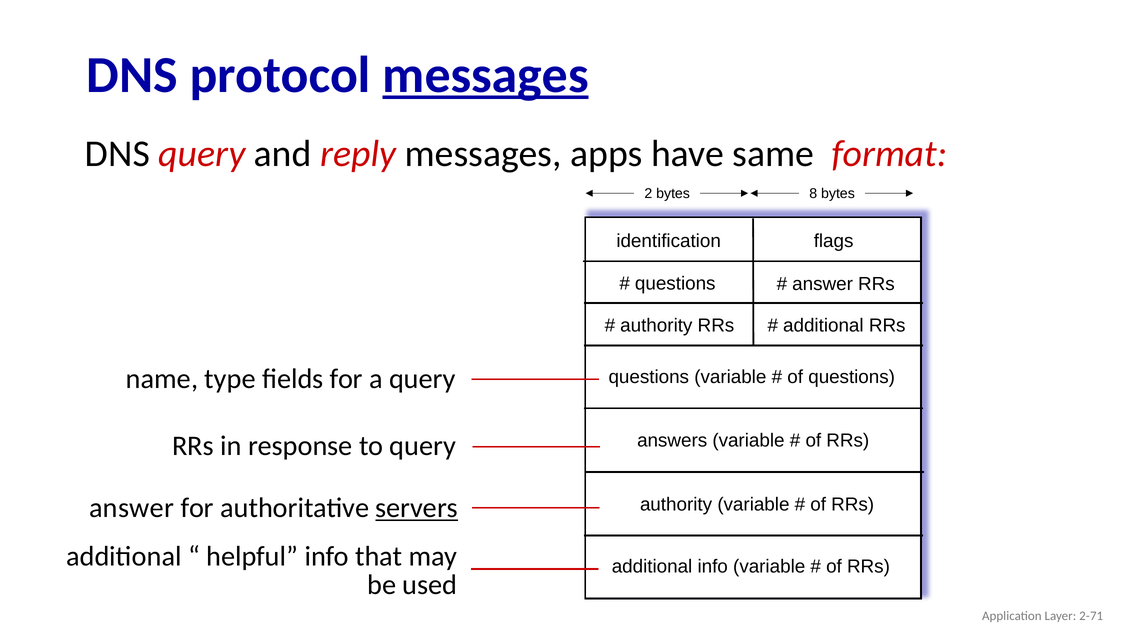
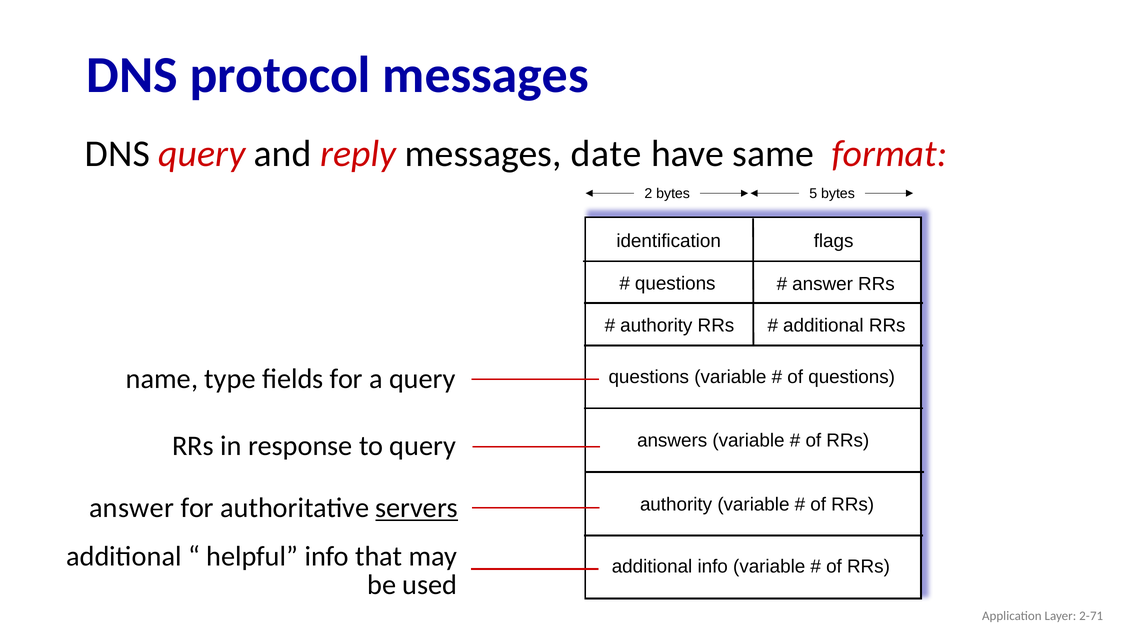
messages at (486, 75) underline: present -> none
apps: apps -> date
8: 8 -> 5
